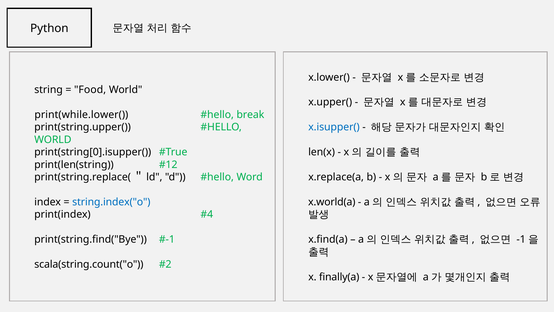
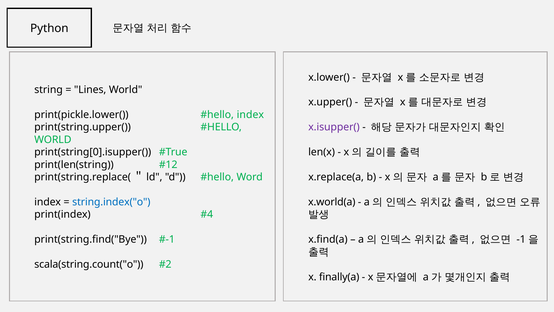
Food: Food -> Lines
print(while.lower(: print(while.lower( -> print(pickle.lower(
break at (250, 115): break -> index
x.isupper( colour: blue -> purple
